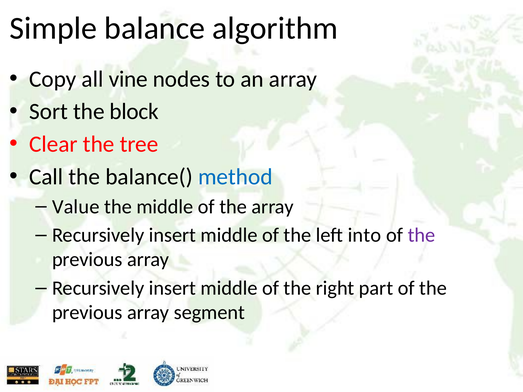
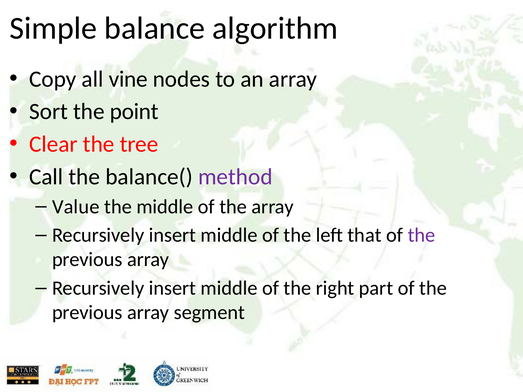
block: block -> point
method colour: blue -> purple
into: into -> that
